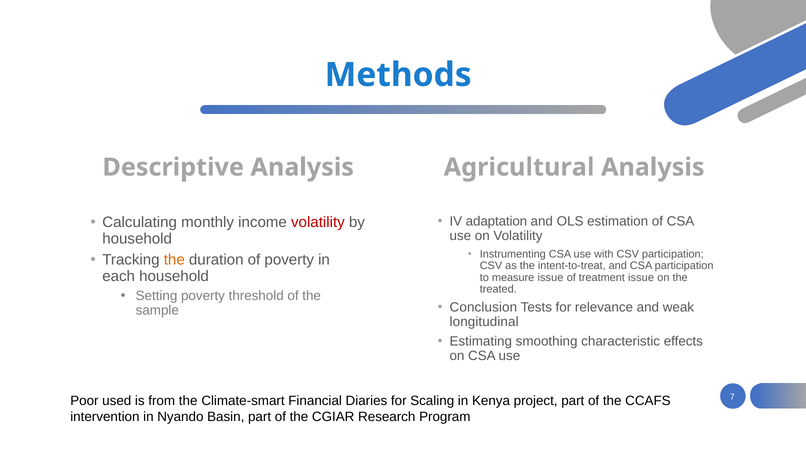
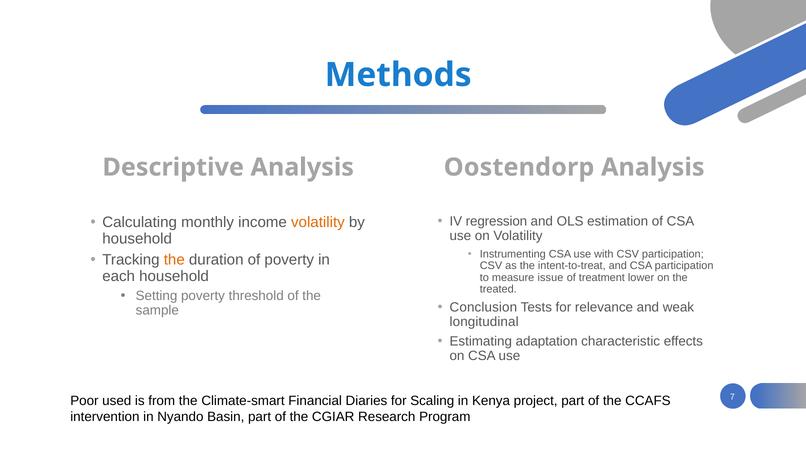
Agricultural: Agricultural -> Oostendorp
adaptation: adaptation -> regression
volatility at (318, 222) colour: red -> orange
treatment issue: issue -> lower
smoothing: smoothing -> adaptation
